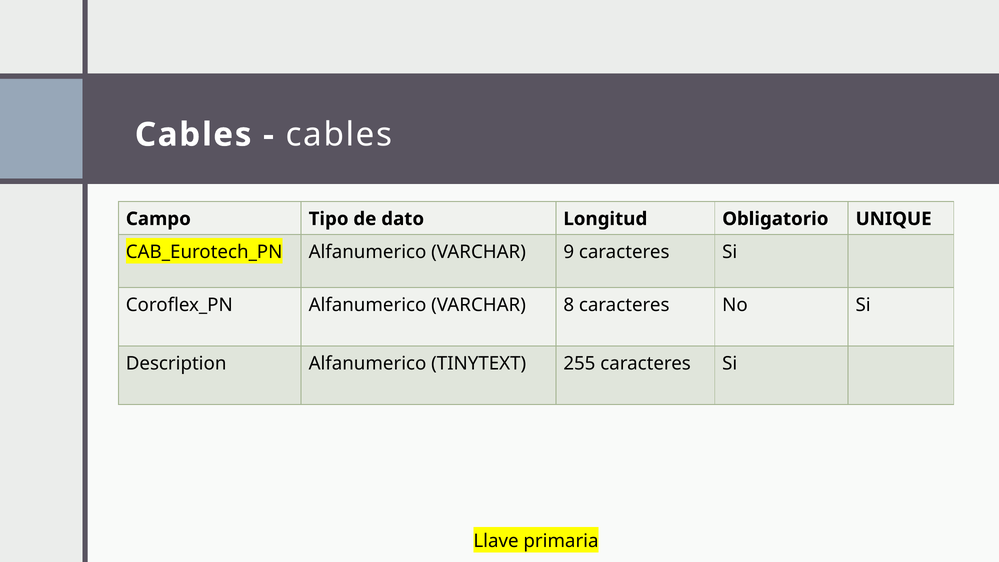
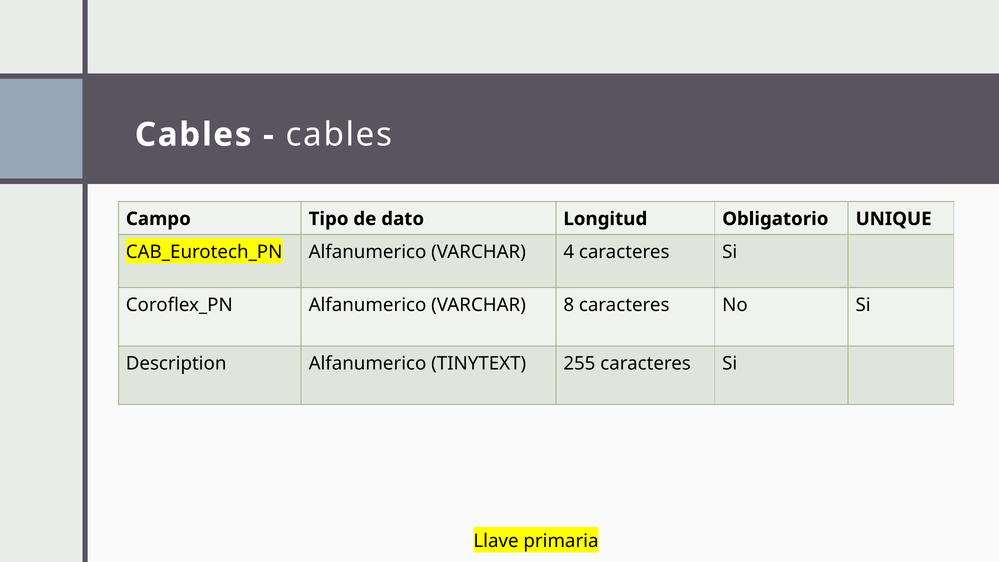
9: 9 -> 4
